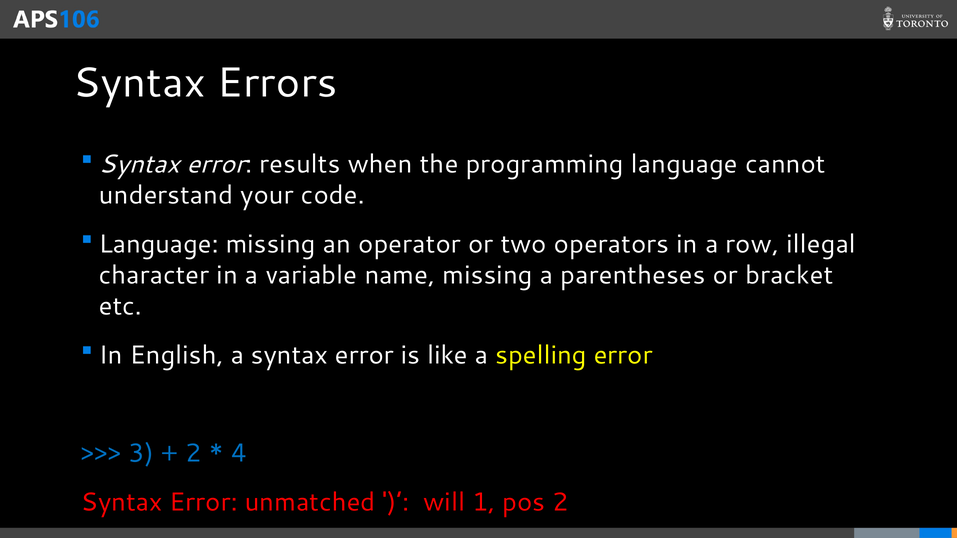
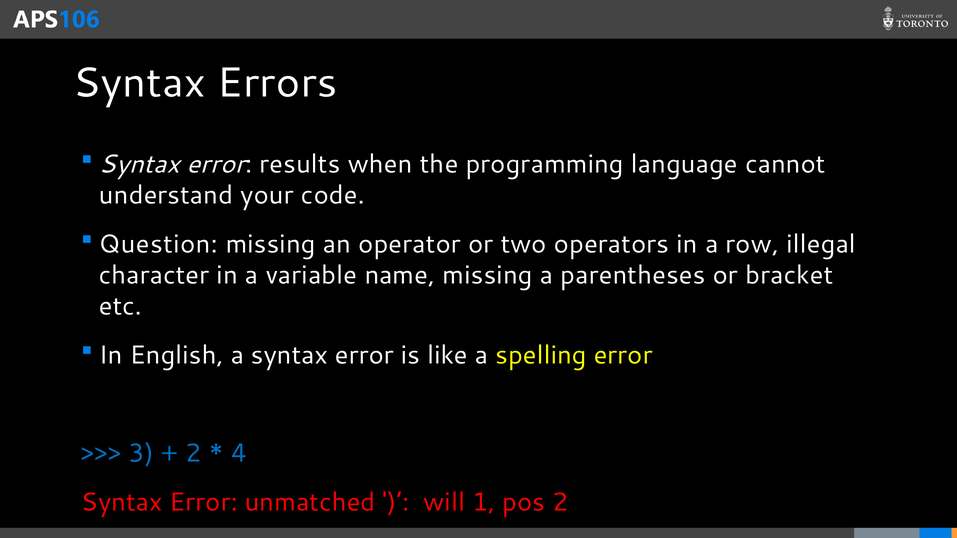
Language at (159, 244): Language -> Question
